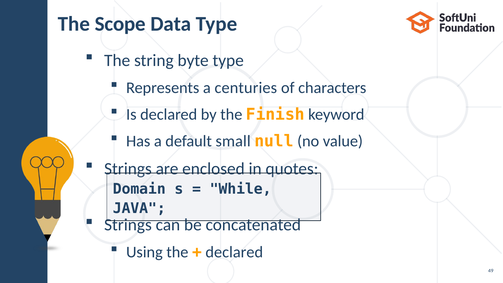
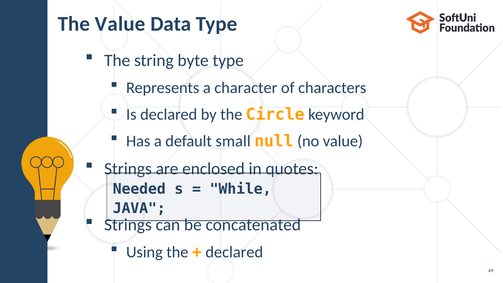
The Scope: Scope -> Value
centuries: centuries -> character
Finish: Finish -> Circle
Domain: Domain -> Needed
